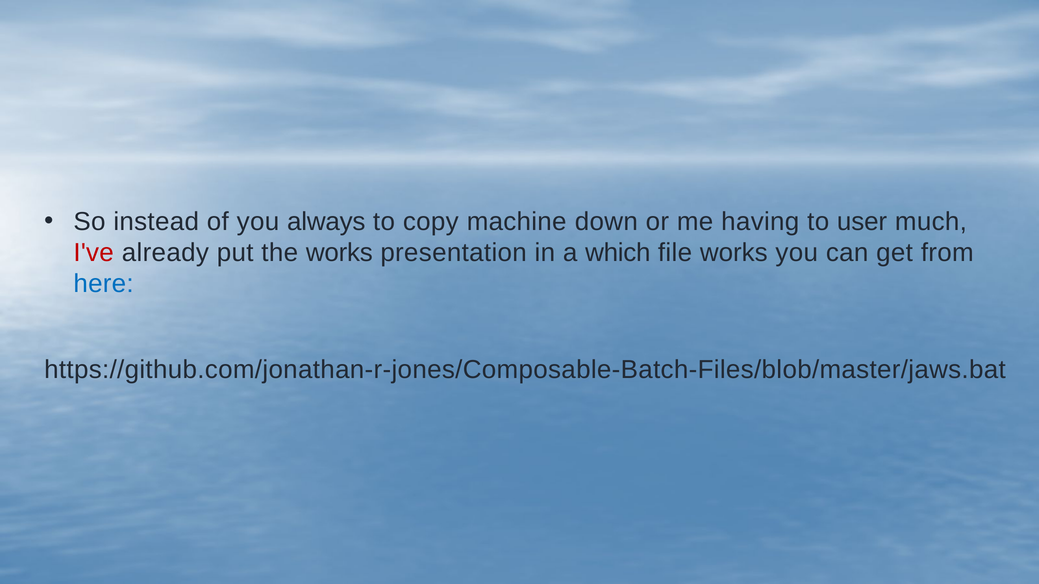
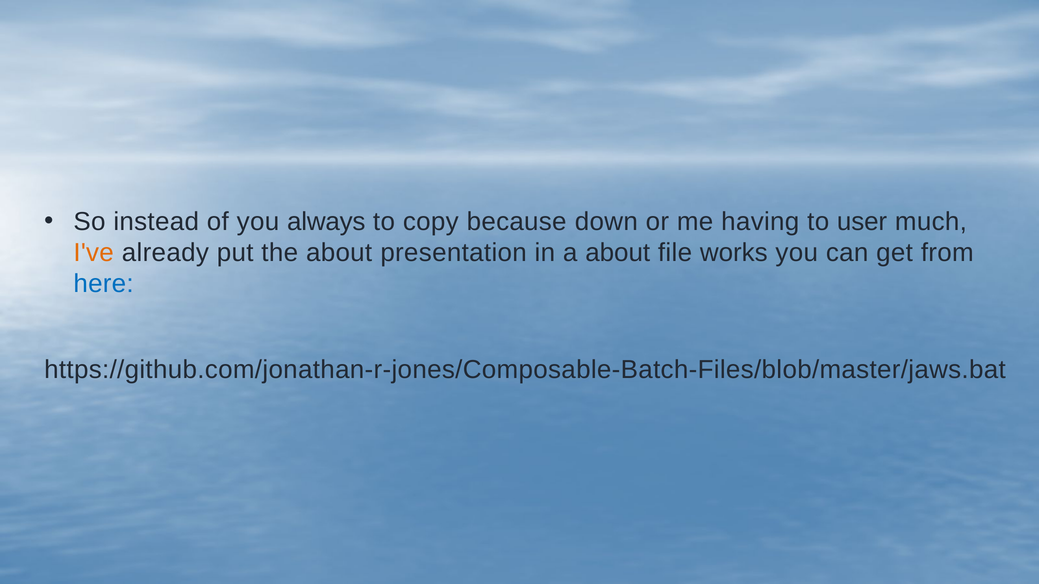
machine: machine -> because
I've colour: red -> orange
the works: works -> about
a which: which -> about
